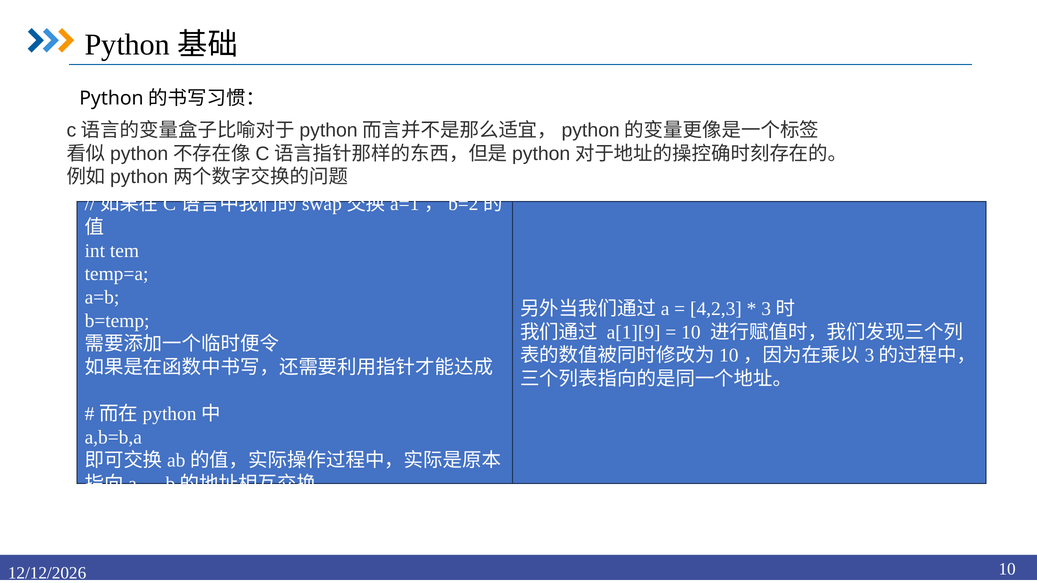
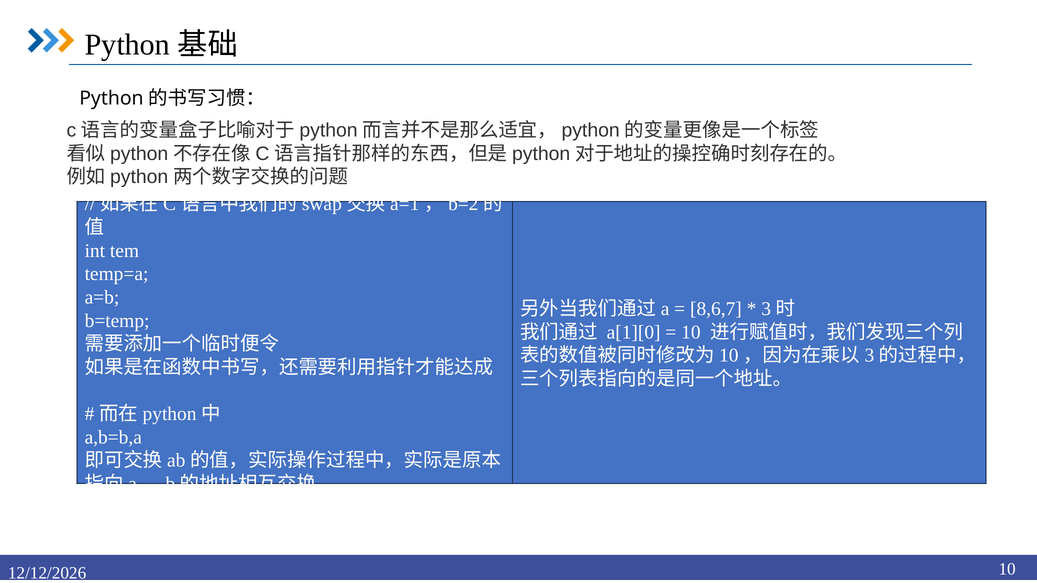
4,2,3: 4,2,3 -> 8,6,7
a[1][9: a[1][9 -> a[1][0
